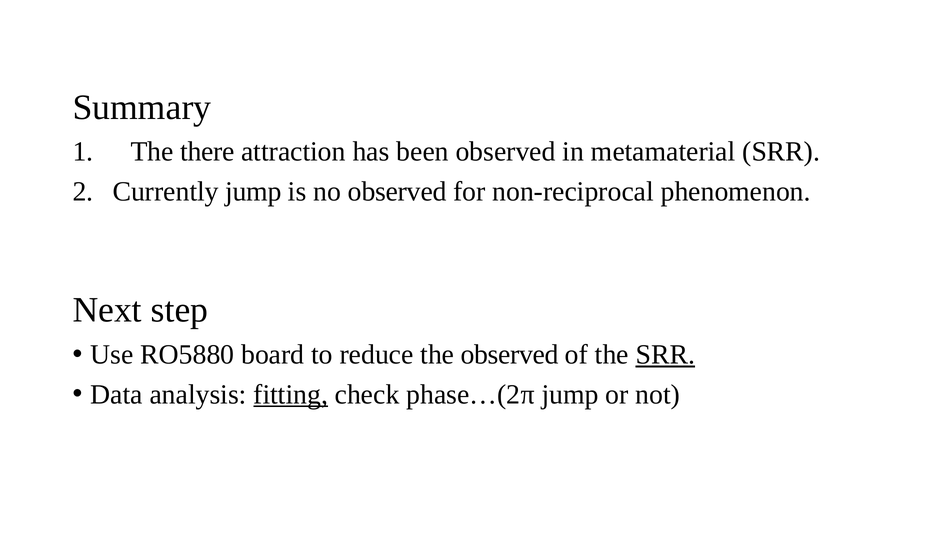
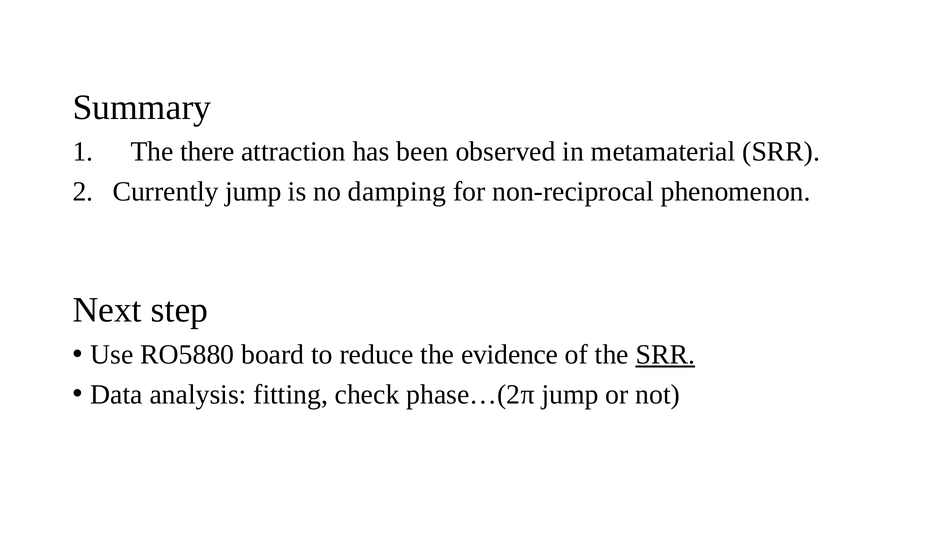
no observed: observed -> damping
the observed: observed -> evidence
fitting underline: present -> none
